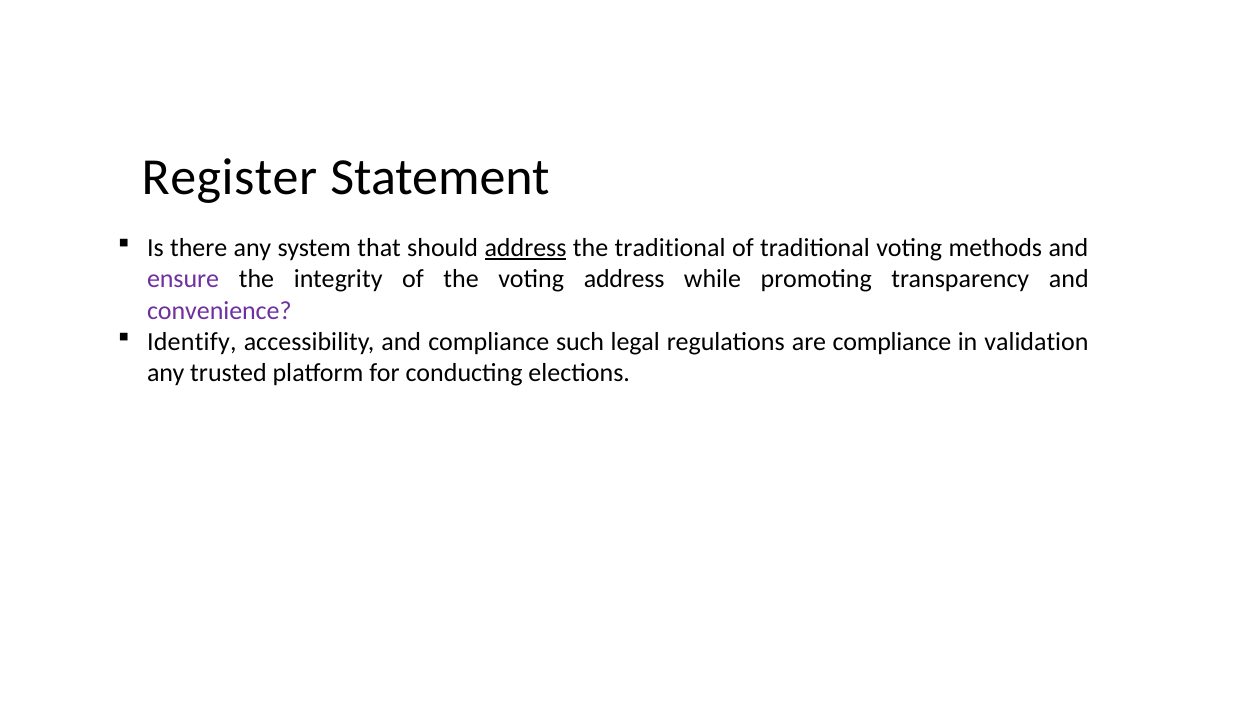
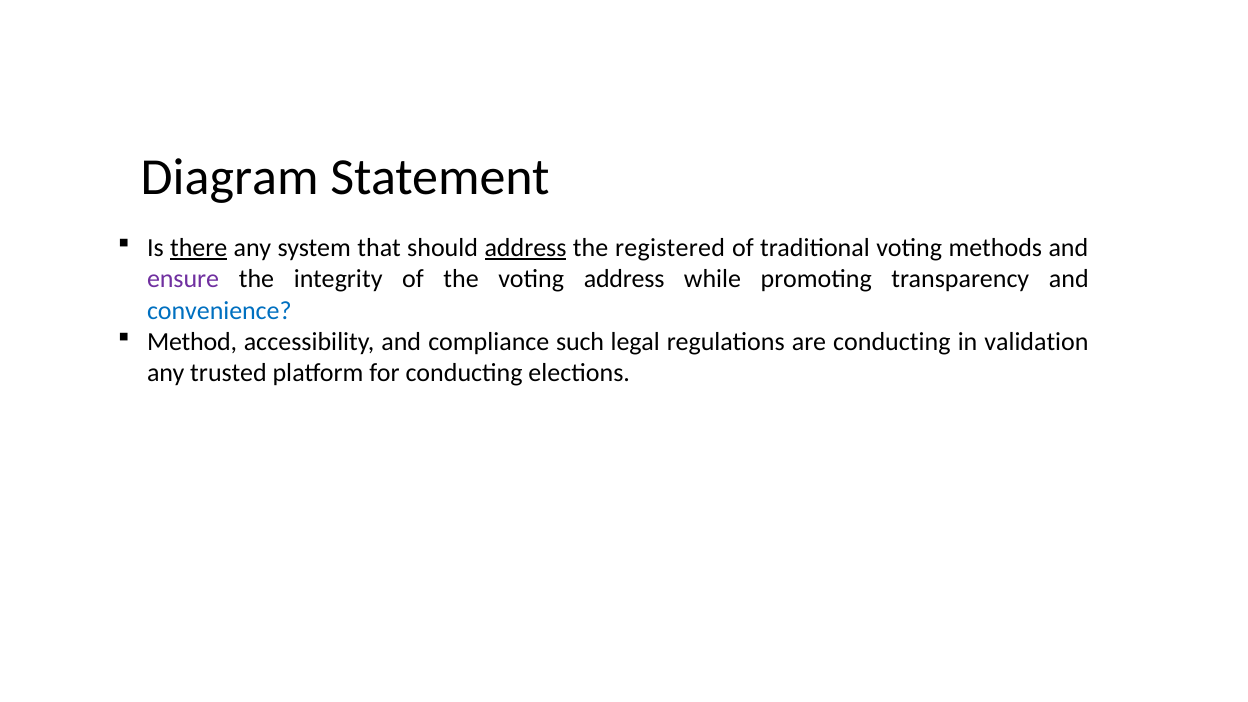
Register: Register -> Diagram
there underline: none -> present
the traditional: traditional -> registered
convenience colour: purple -> blue
Identify: Identify -> Method
are compliance: compliance -> conducting
